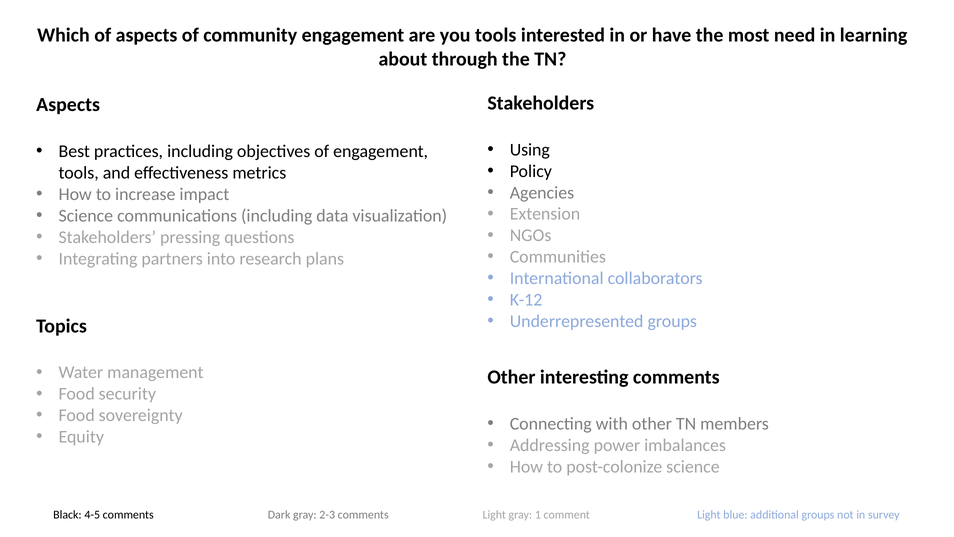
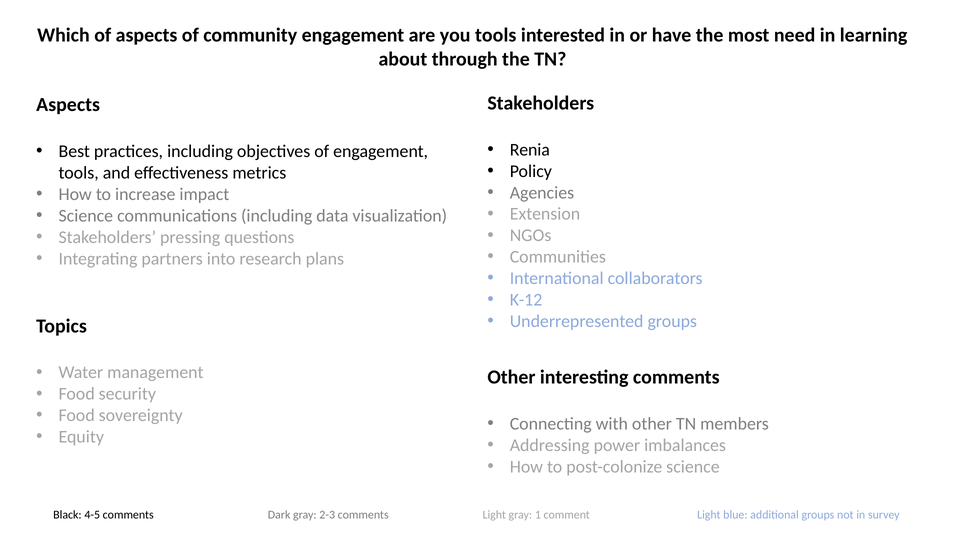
Using: Using -> Renia
